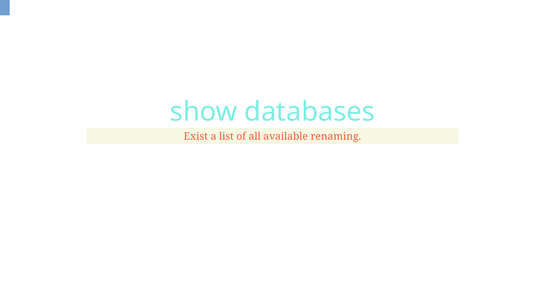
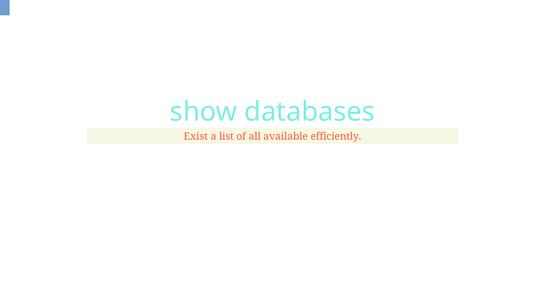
renaming: renaming -> efficiently
